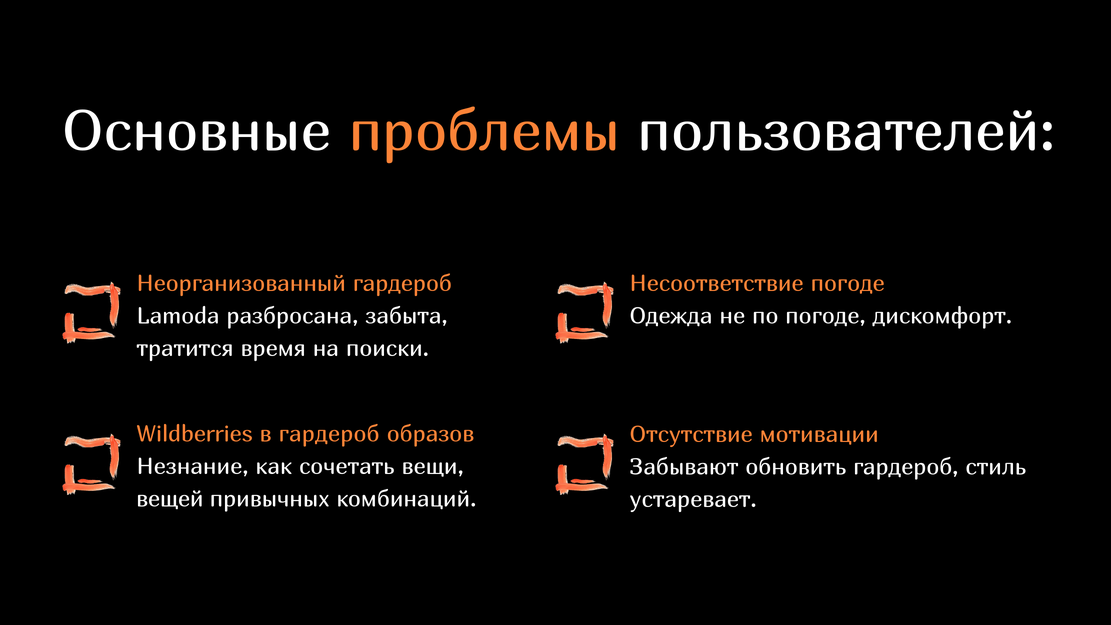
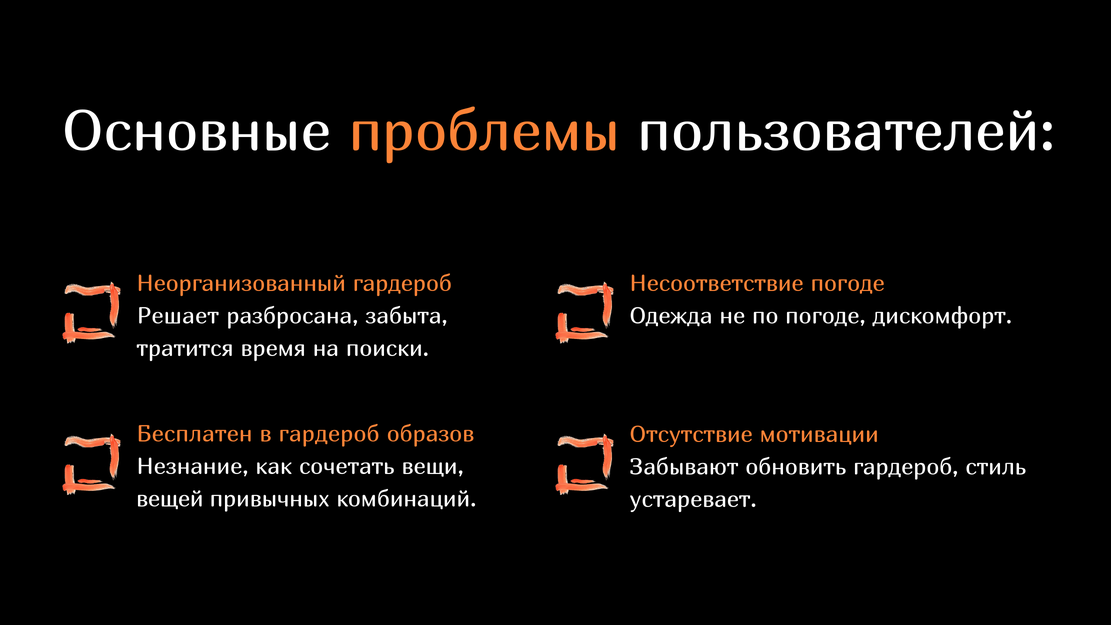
Lamoda: Lamoda -> Решает
Wildberries: Wildberries -> Бесплатен
